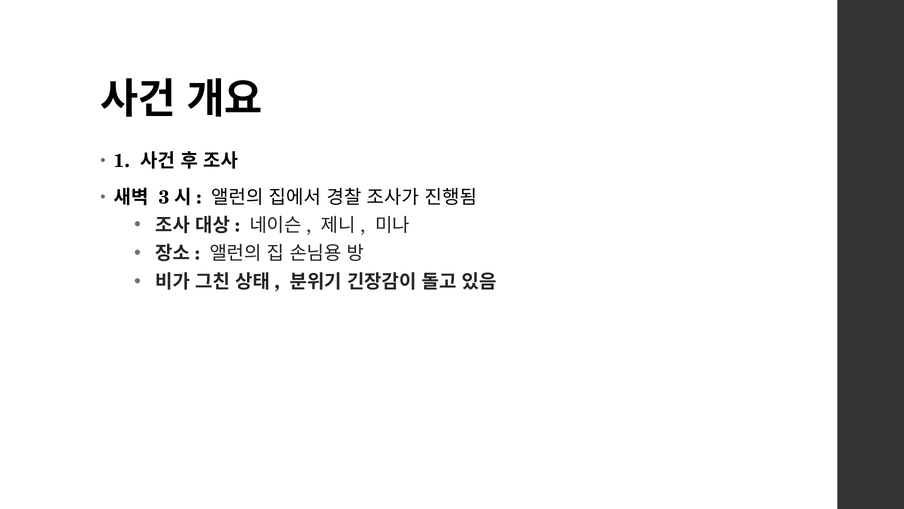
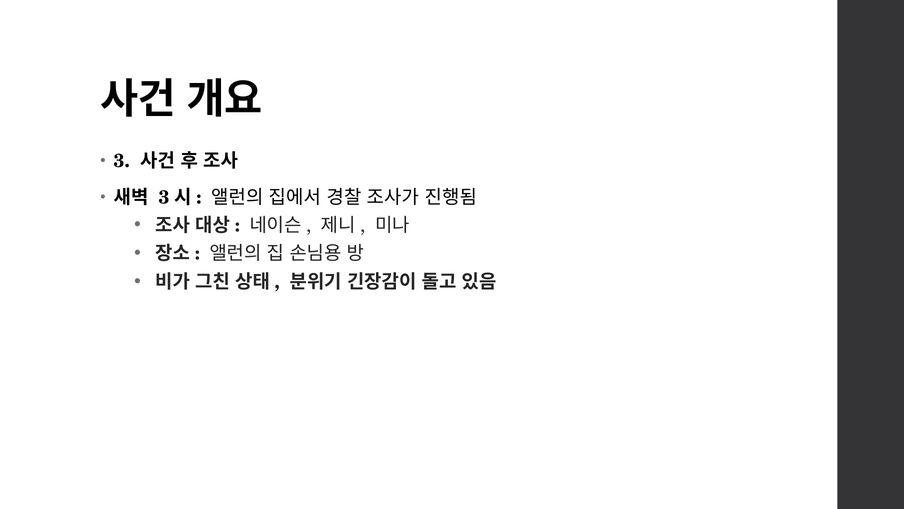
1: 1 -> 3
